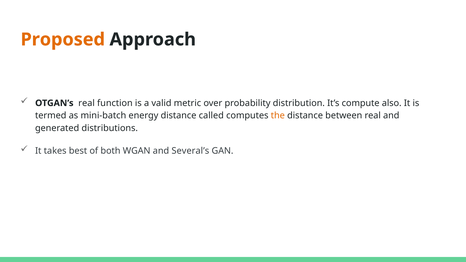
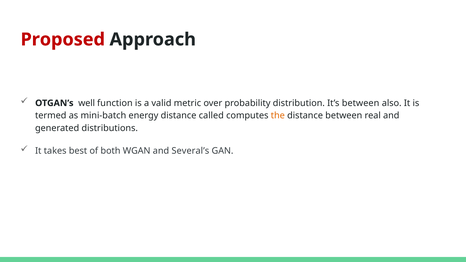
Proposed colour: orange -> red
OTGAN’s real: real -> well
It’s compute: compute -> between
